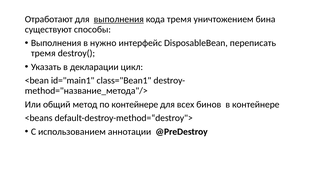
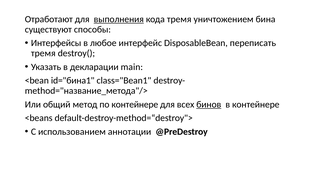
Выполнения at (56, 43): Выполнения -> Интерфейсы
нужно: нужно -> любое
цикл: цикл -> main
id="main1: id="main1 -> id="бина1
бинов underline: none -> present
